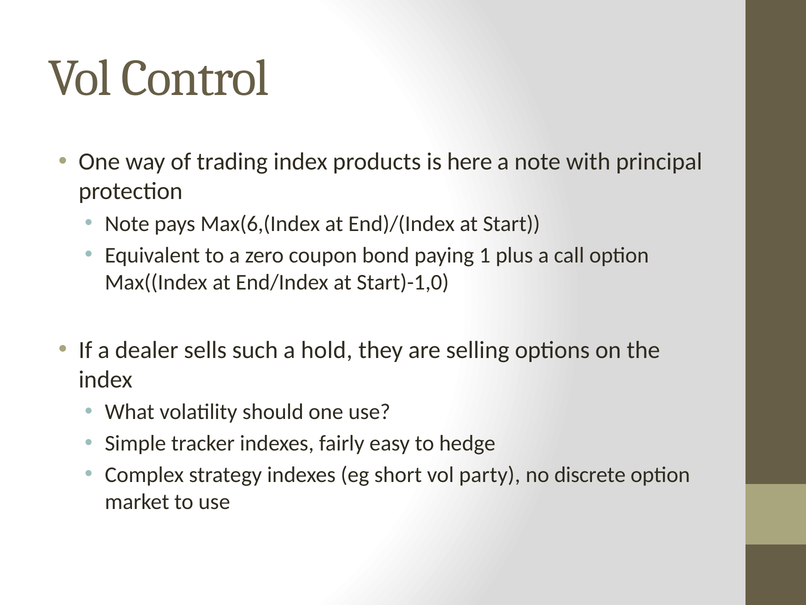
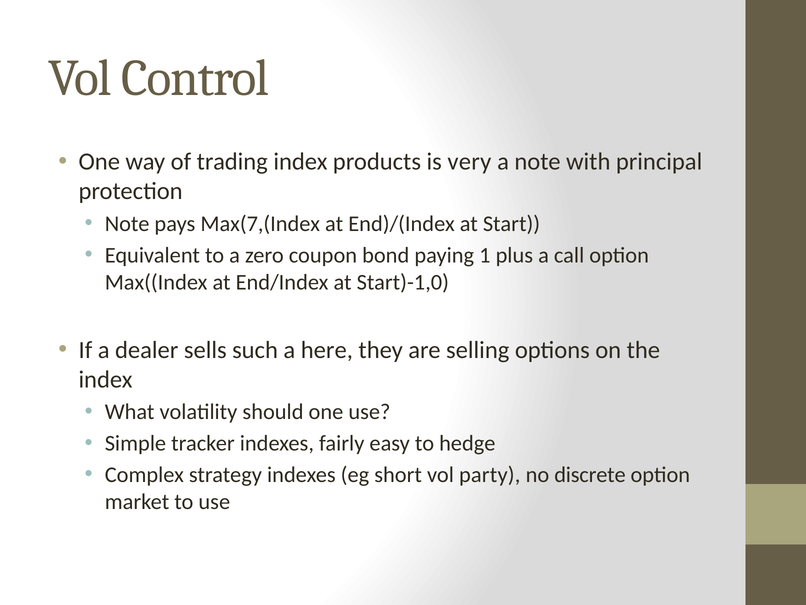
here: here -> very
Max(6,(Index: Max(6,(Index -> Max(7,(Index
hold: hold -> here
